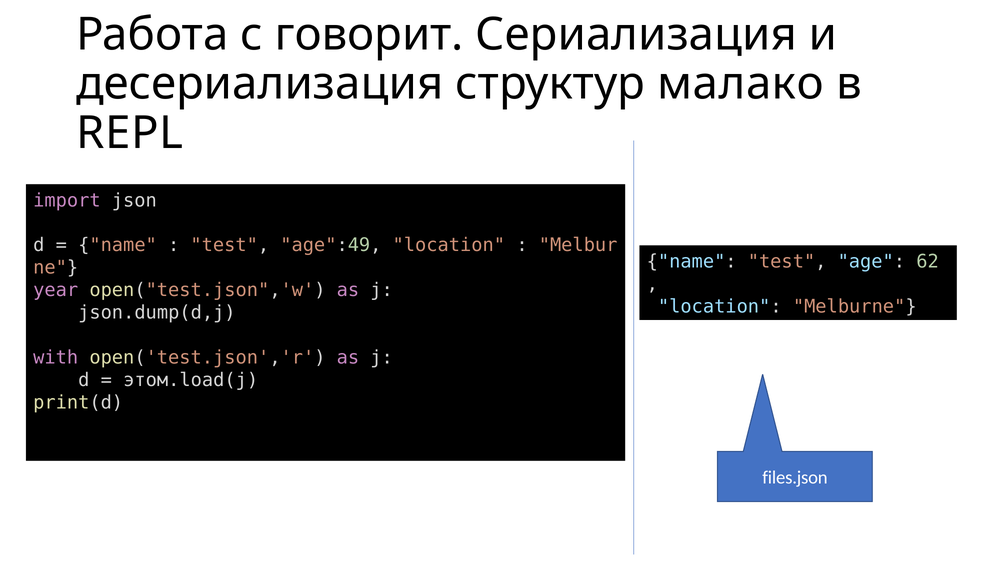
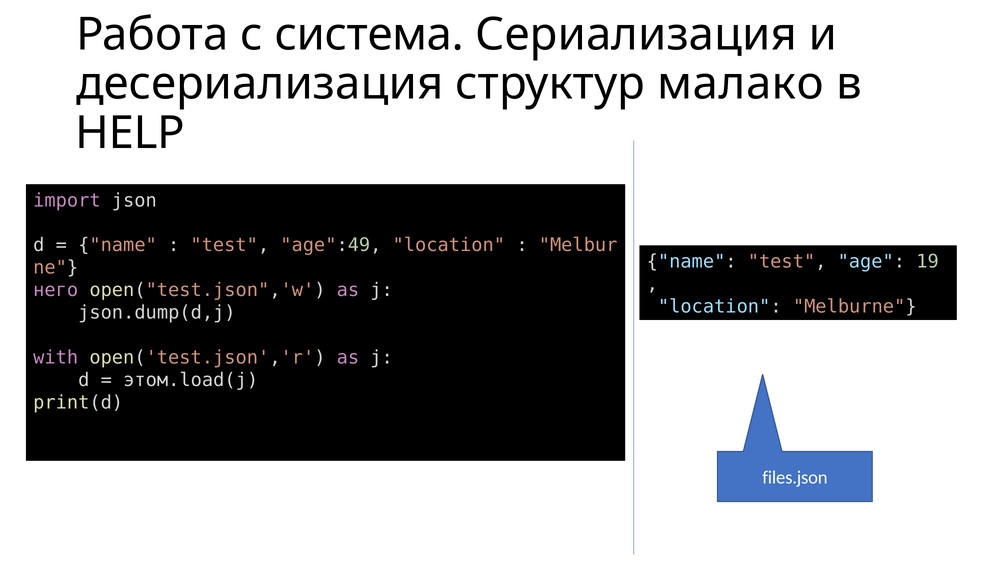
говорит: говорит -> система
REPL: REPL -> HELP
62: 62 -> 19
year: year -> него
